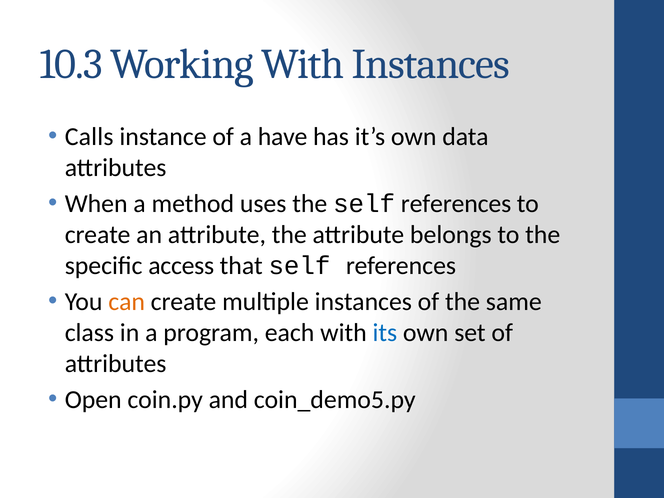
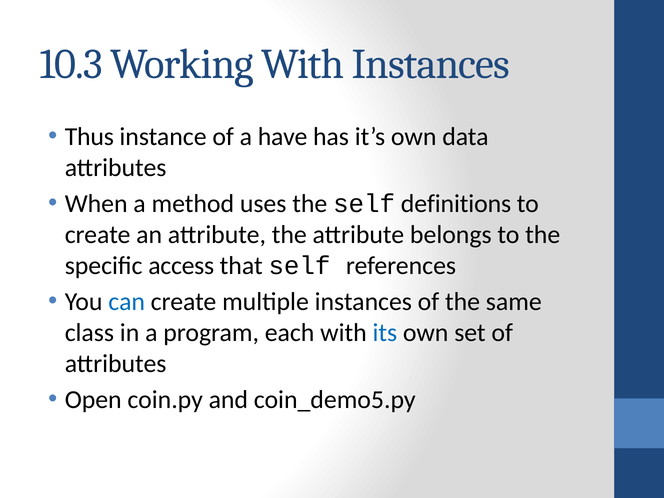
Calls: Calls -> Thus
the self references: references -> definitions
can colour: orange -> blue
